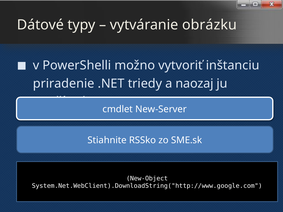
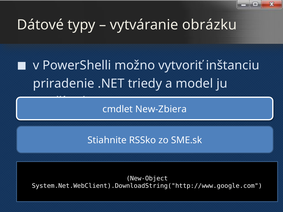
naozaj: naozaj -> model
New-Server: New-Server -> New-Zbiera
